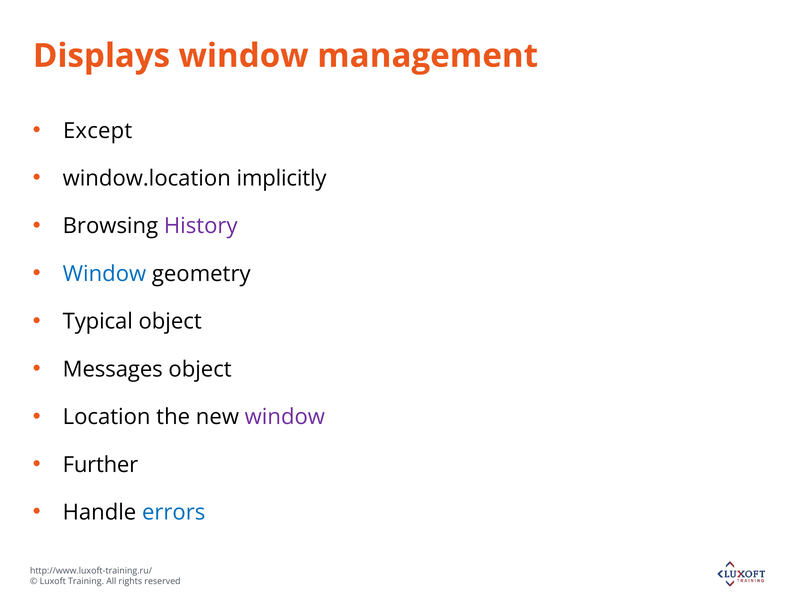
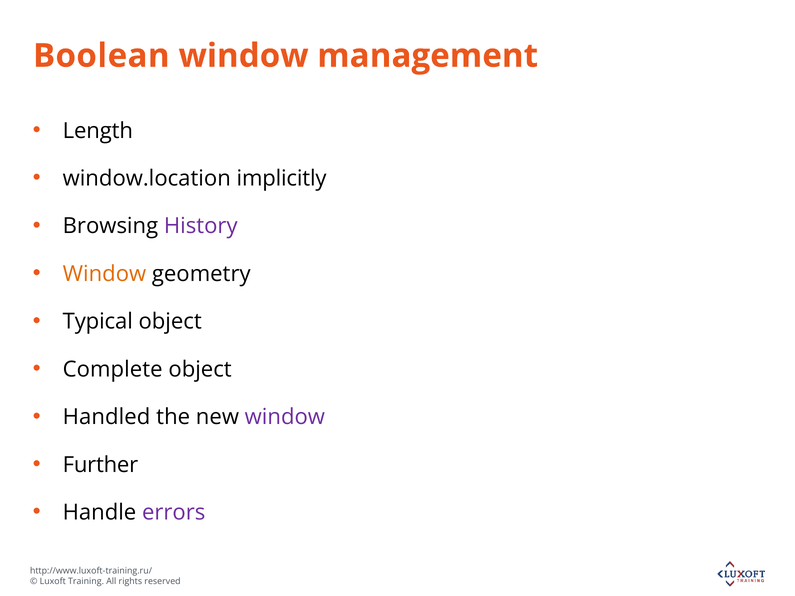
Displays: Displays -> Boolean
Except: Except -> Length
Window at (104, 274) colour: blue -> orange
Messages: Messages -> Complete
Location: Location -> Handled
errors colour: blue -> purple
